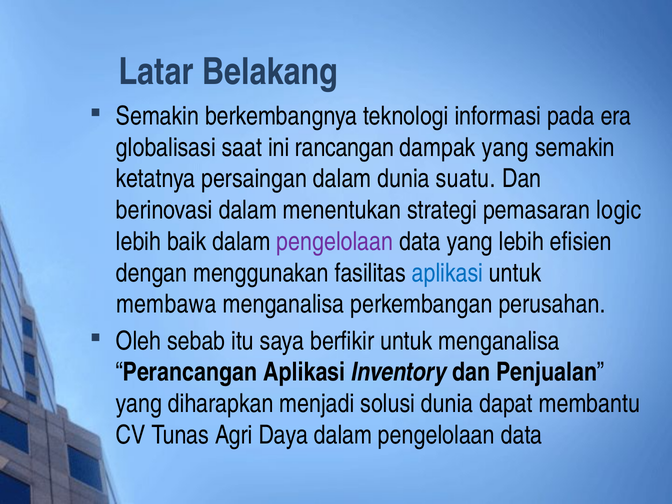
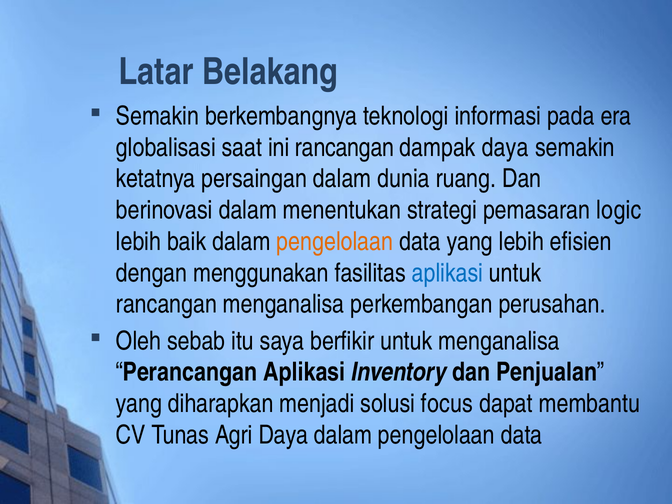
dampak yang: yang -> daya
suatu: suatu -> ruang
pengelolaan at (335, 242) colour: purple -> orange
membawa at (166, 304): membawa -> rancangan
solusi dunia: dunia -> focus
